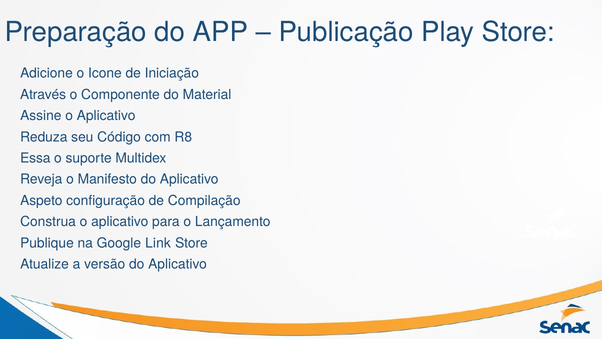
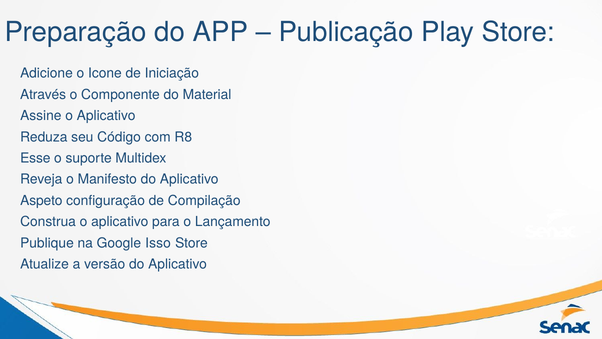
Essa: Essa -> Esse
Link: Link -> Isso
